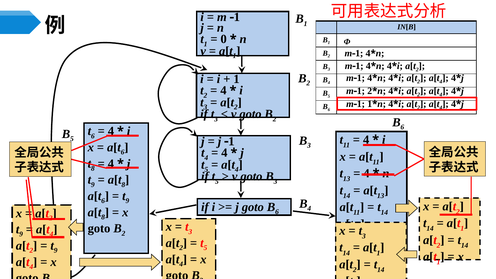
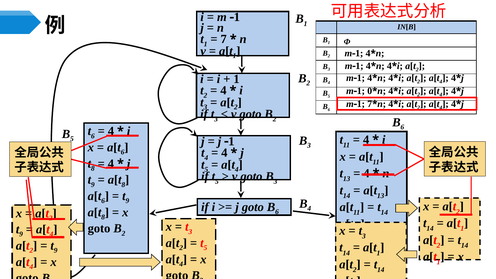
0 at (224, 39): 0 -> 7
m1 2: 2 -> 0
m1 1: 1 -> 7
